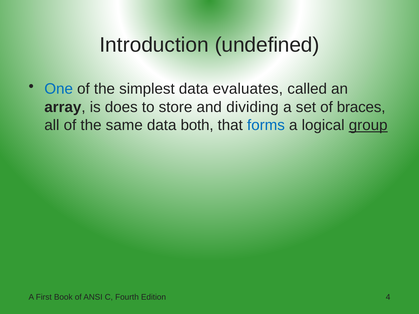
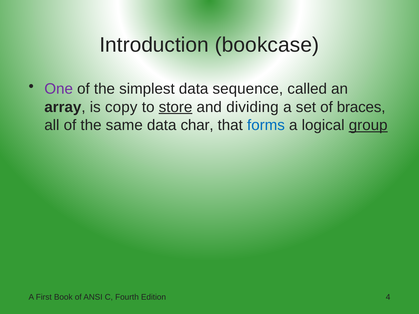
undefined: undefined -> bookcase
One colour: blue -> purple
evaluates: evaluates -> sequence
does: does -> copy
store underline: none -> present
both: both -> char
